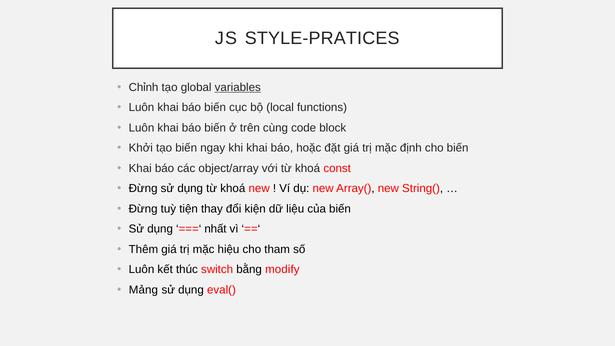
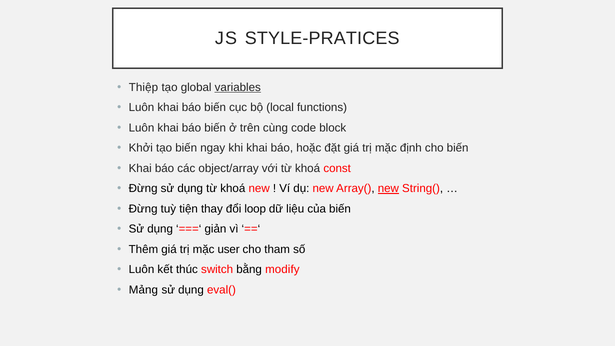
Chỉnh: Chỉnh -> Thiệp
new at (388, 189) underline: none -> present
kiện: kiện -> loop
nhất: nhất -> giản
hiệu: hiệu -> user
